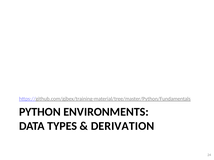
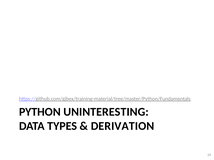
ENVIRONMENTS: ENVIRONMENTS -> UNINTERESTING
